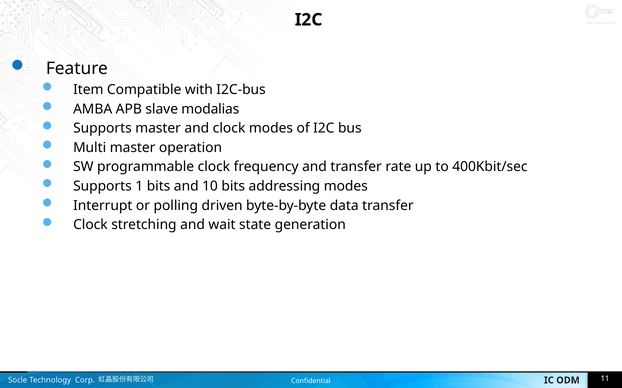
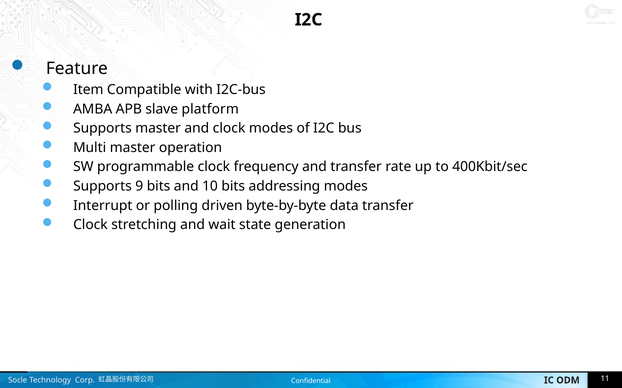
modalias: modalias -> platform
1: 1 -> 9
